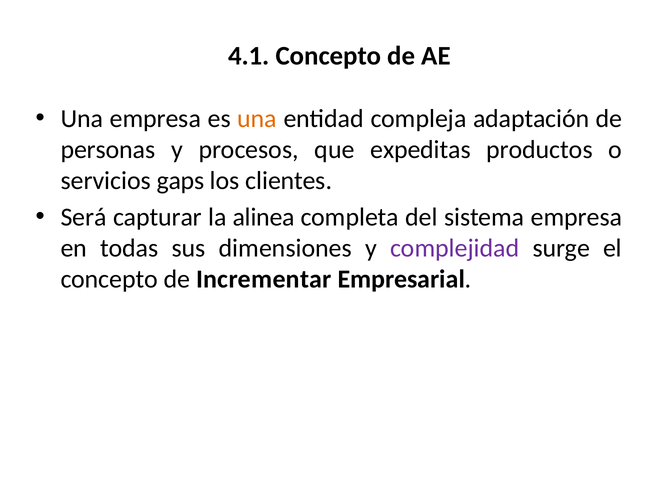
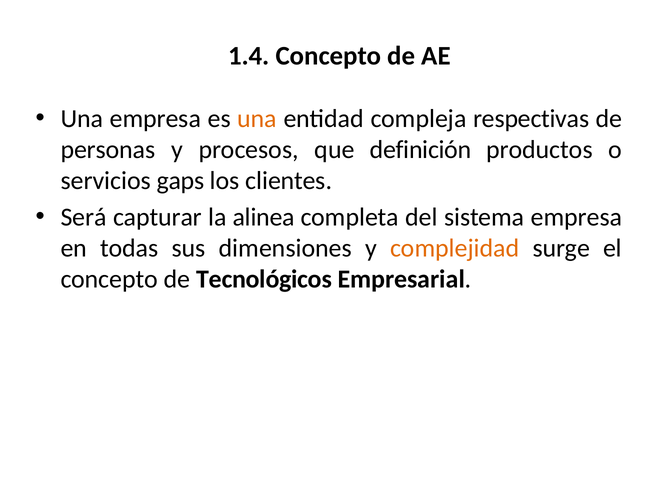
4.1: 4.1 -> 1.4
adaptación: adaptación -> respectivas
expeditas: expeditas -> definición
complejidad colour: purple -> orange
Incrementar: Incrementar -> Tecnológicos
